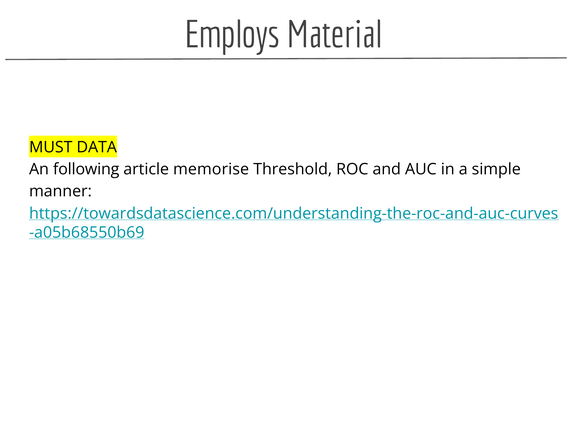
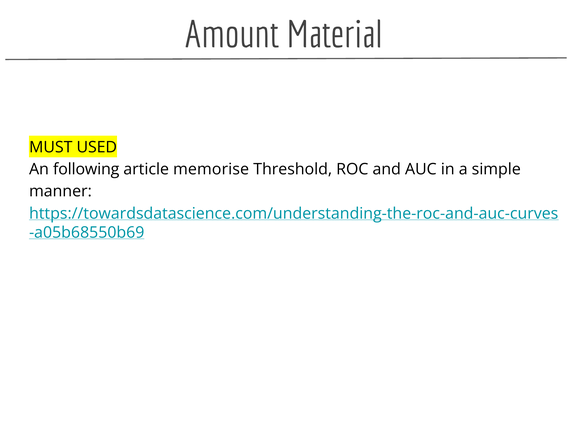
Employs: Employs -> Amount
DATA: DATA -> USED
